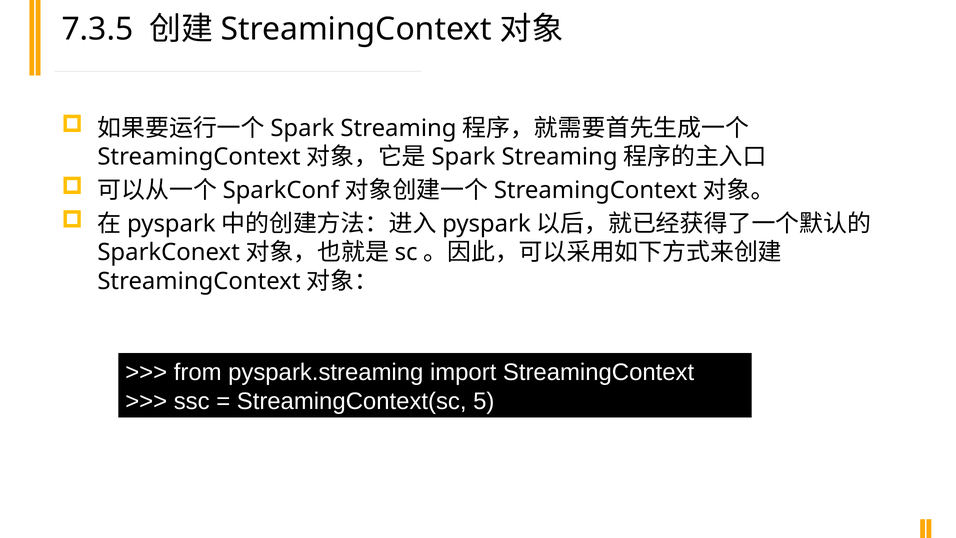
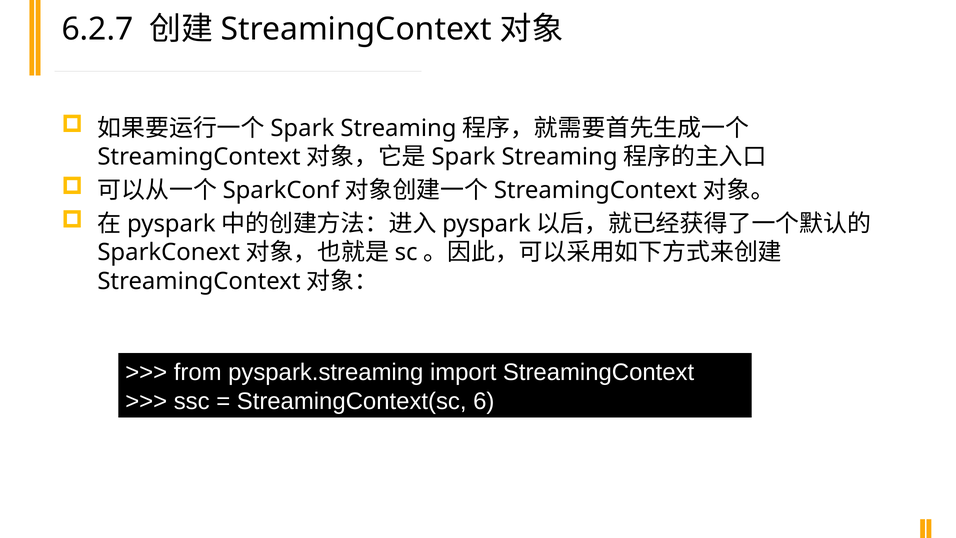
7.3.5: 7.3.5 -> 6.2.7
5: 5 -> 6
